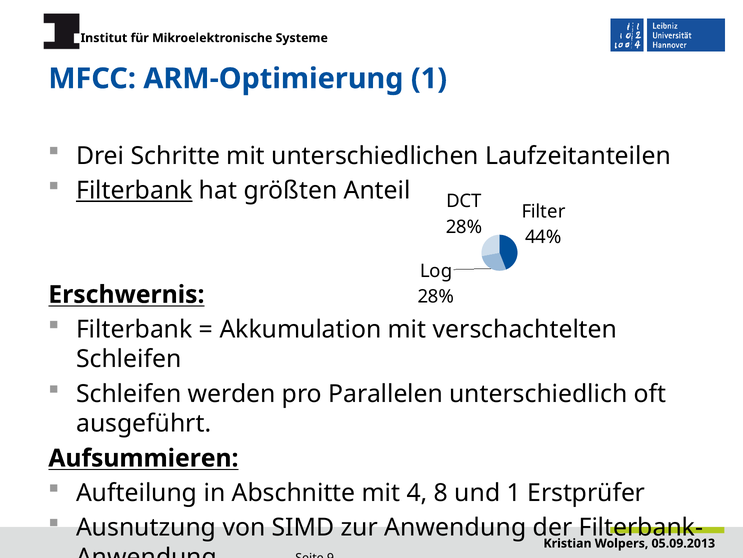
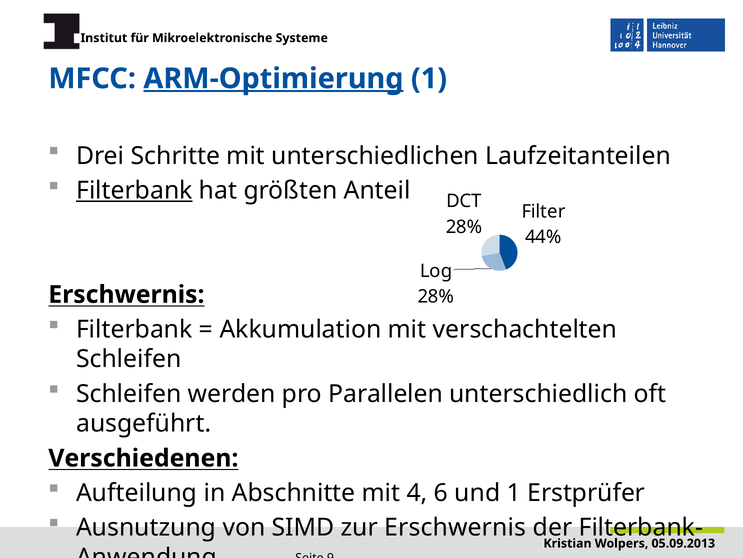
ARM-Optimierung underline: none -> present
Aufsummieren: Aufsummieren -> Verschiedenen
8: 8 -> 6
zur Anwendung: Anwendung -> Erschwernis
